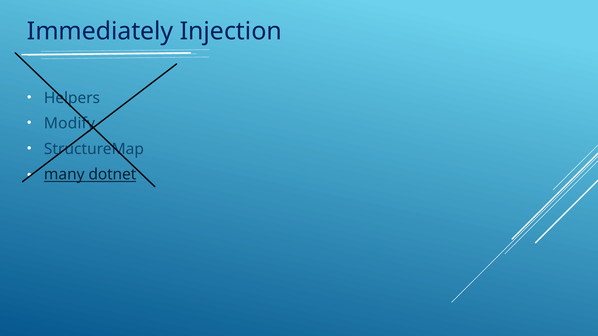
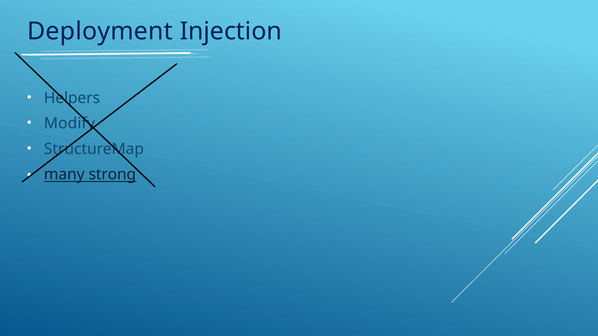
Immediately: Immediately -> Deployment
dotnet: dotnet -> strong
